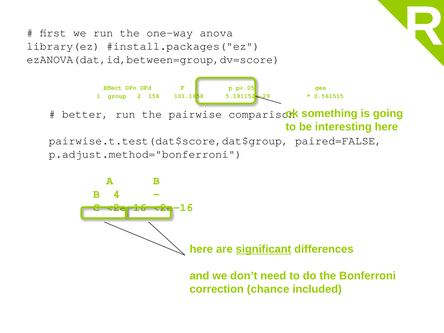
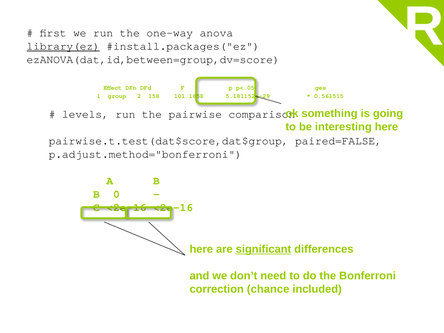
library(ez underline: none -> present
better: better -> levels
4: 4 -> 0
